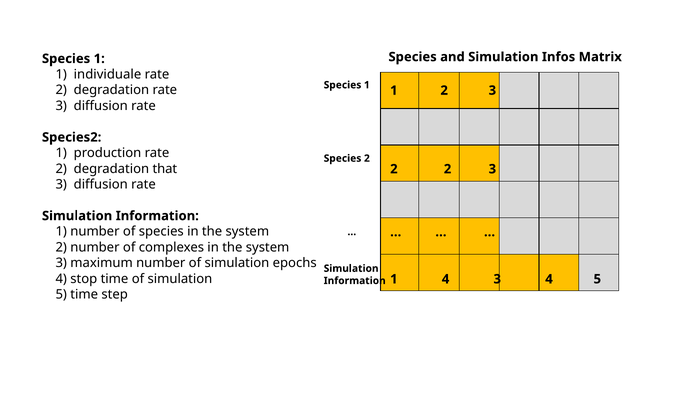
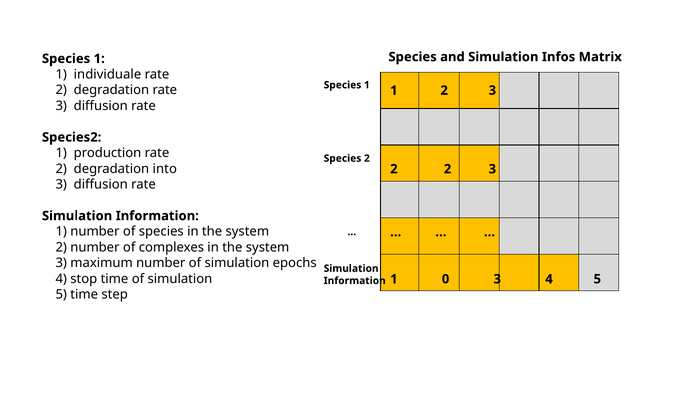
that: that -> into
1 4: 4 -> 0
